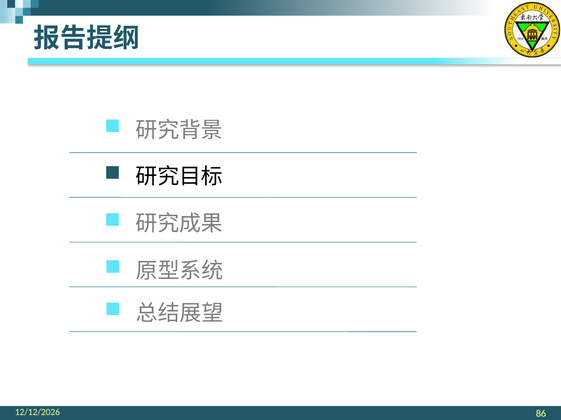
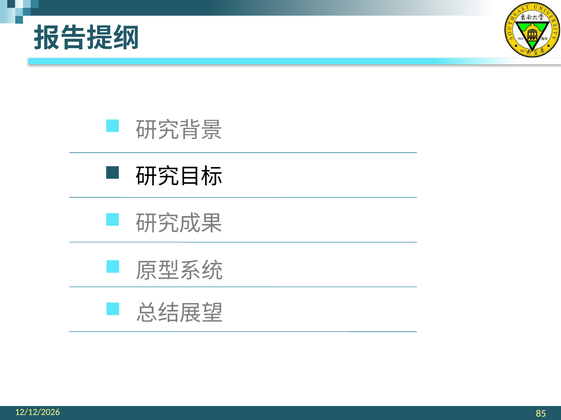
86: 86 -> 85
